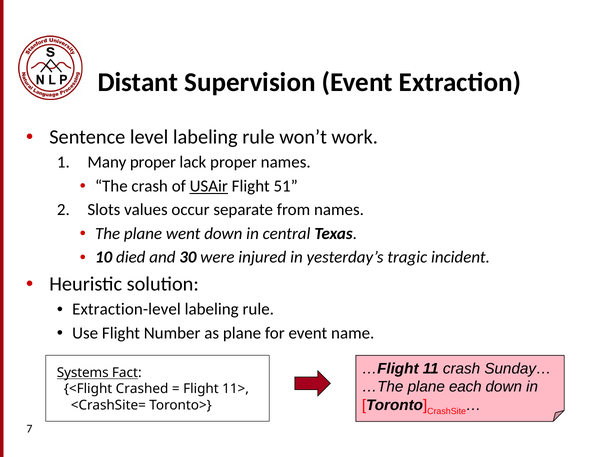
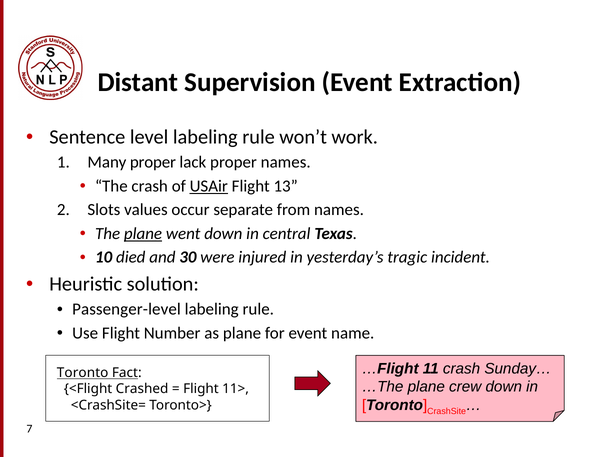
51: 51 -> 13
plane at (143, 234) underline: none -> present
Extraction-level: Extraction-level -> Passenger-level
Systems at (83, 373): Systems -> Toronto
each: each -> crew
